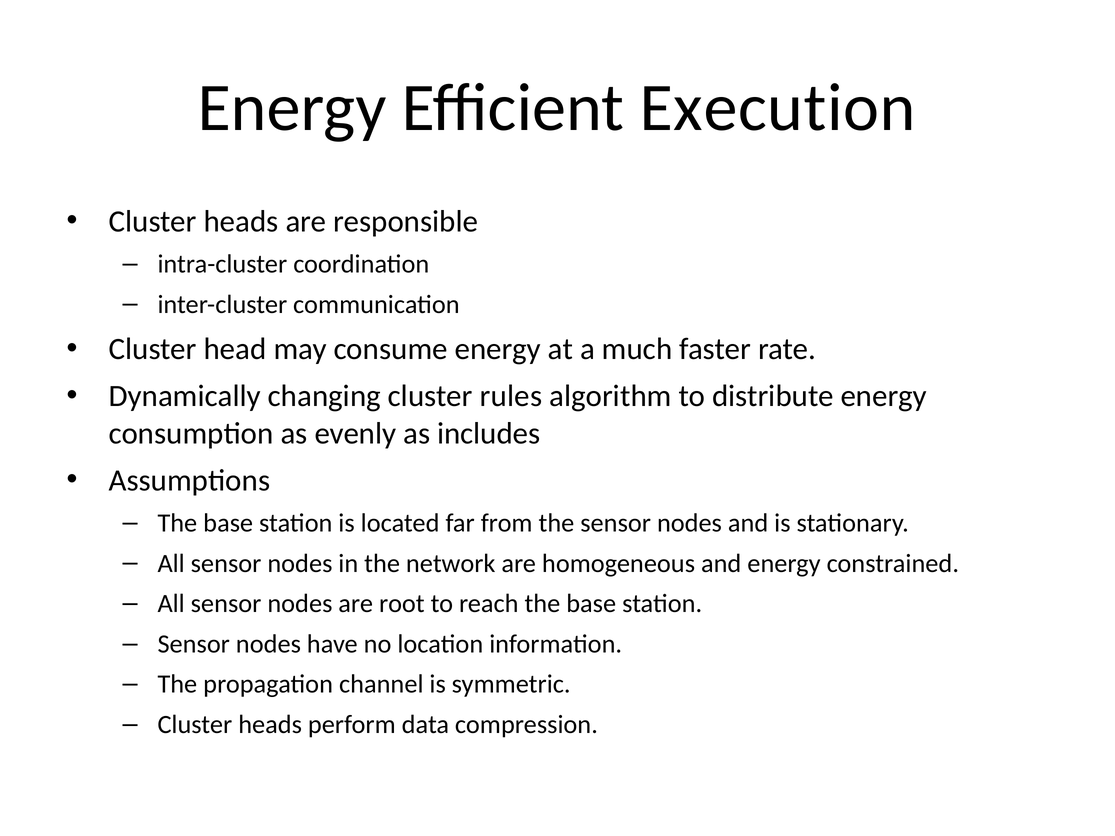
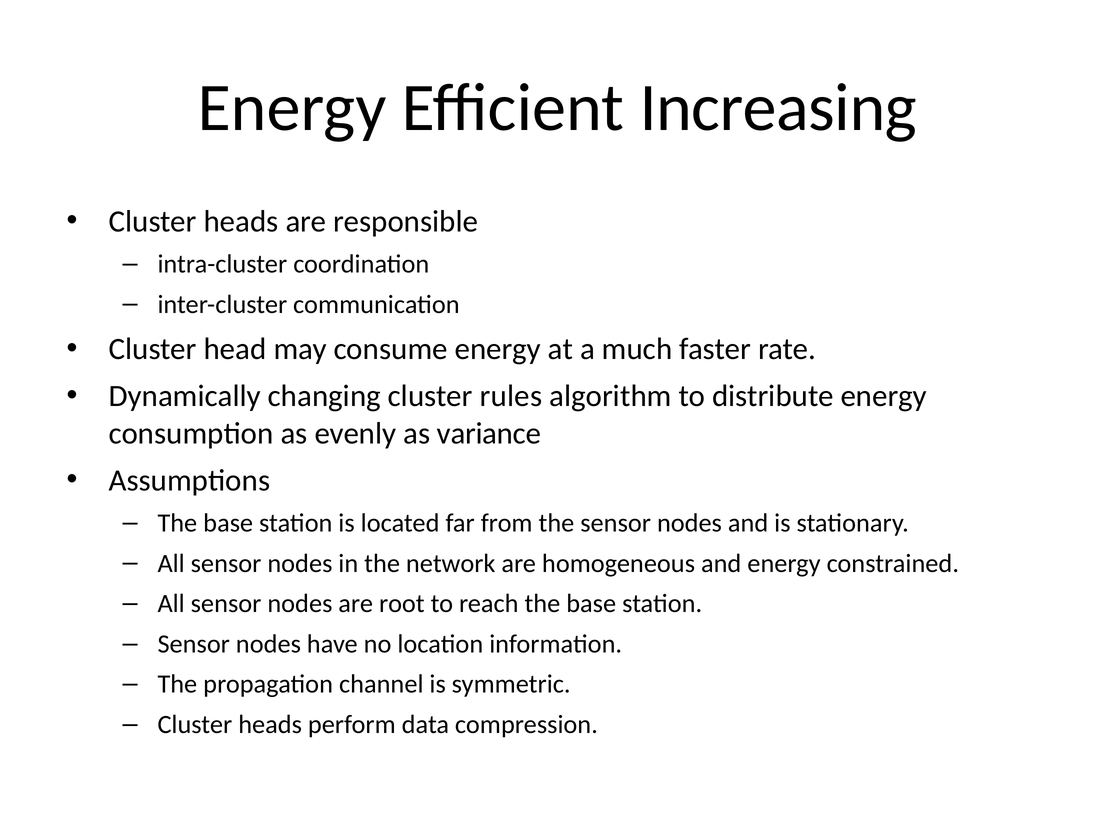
Execution: Execution -> Increasing
includes: includes -> variance
